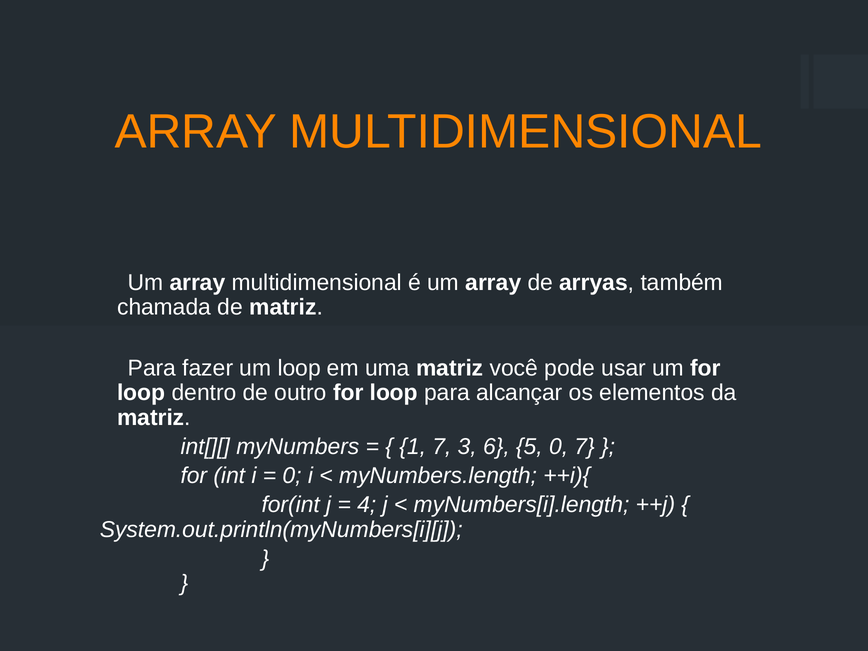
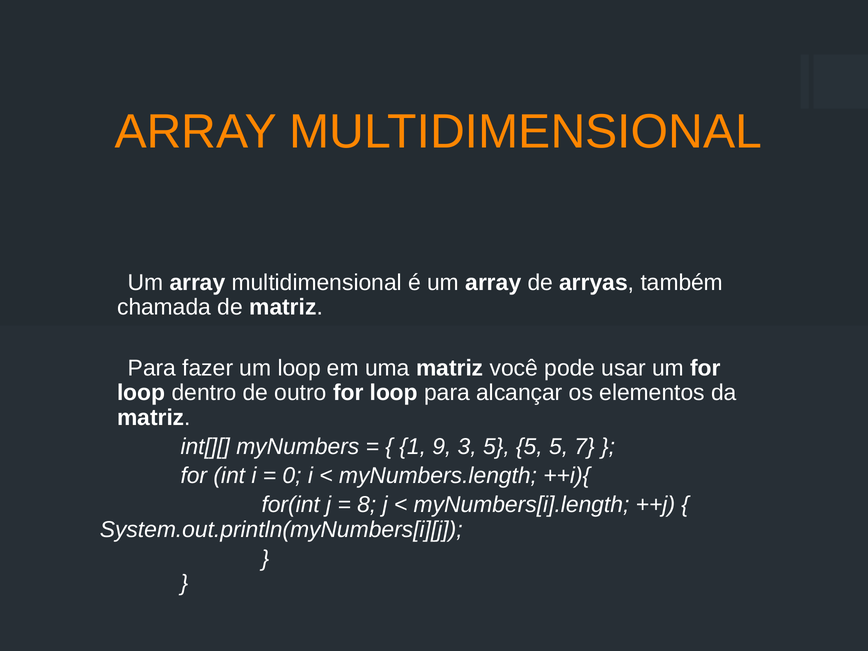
1 7: 7 -> 9
3 6: 6 -> 5
0 at (559, 447): 0 -> 5
4: 4 -> 8
